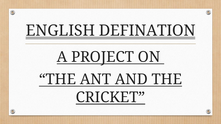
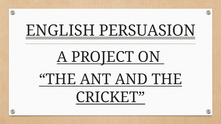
DEFINATION: DEFINATION -> PERSUASION
